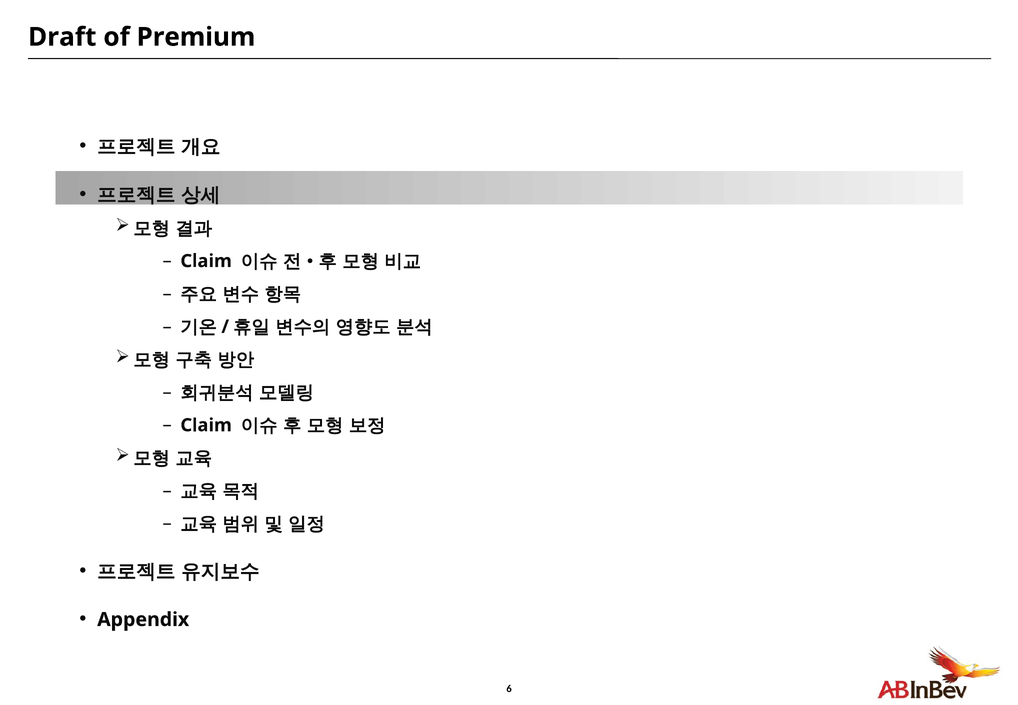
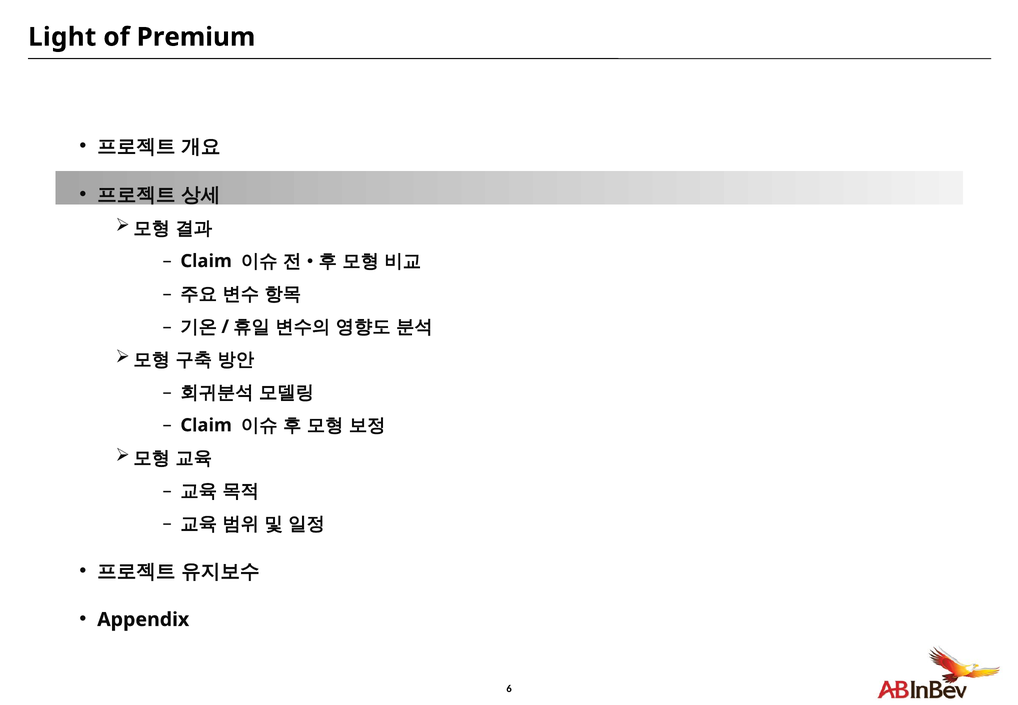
Draft: Draft -> Light
